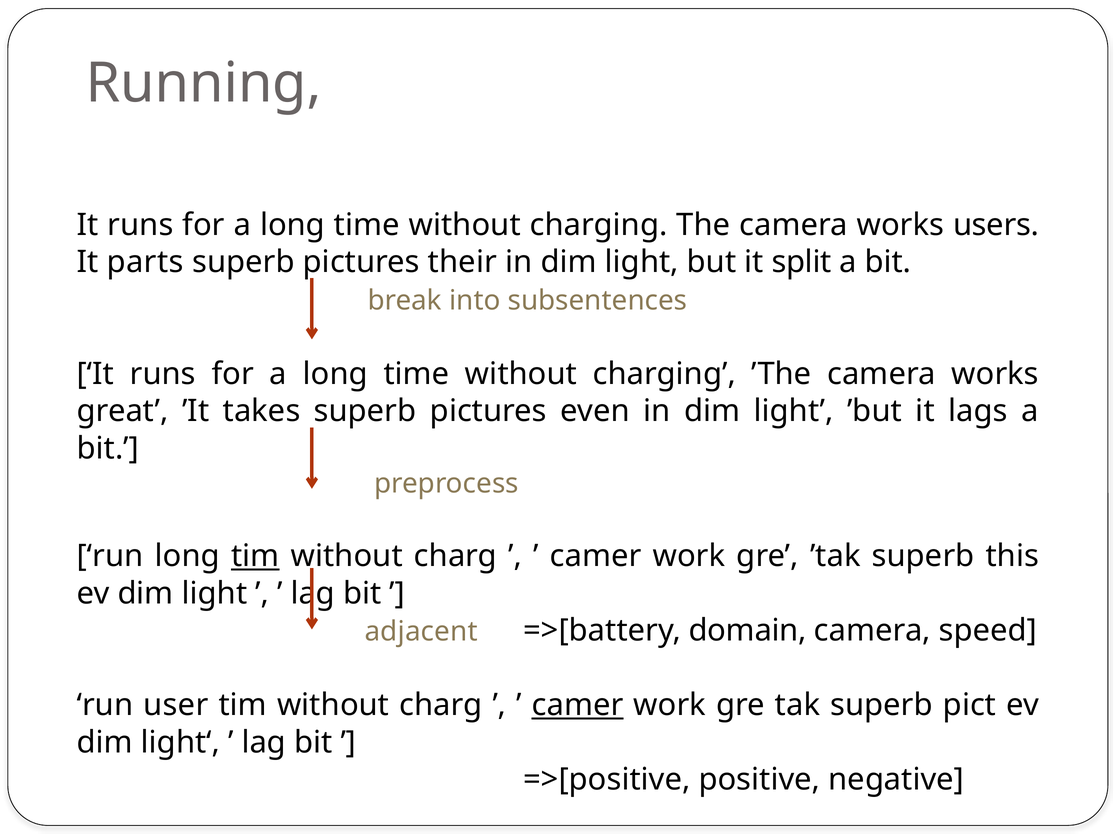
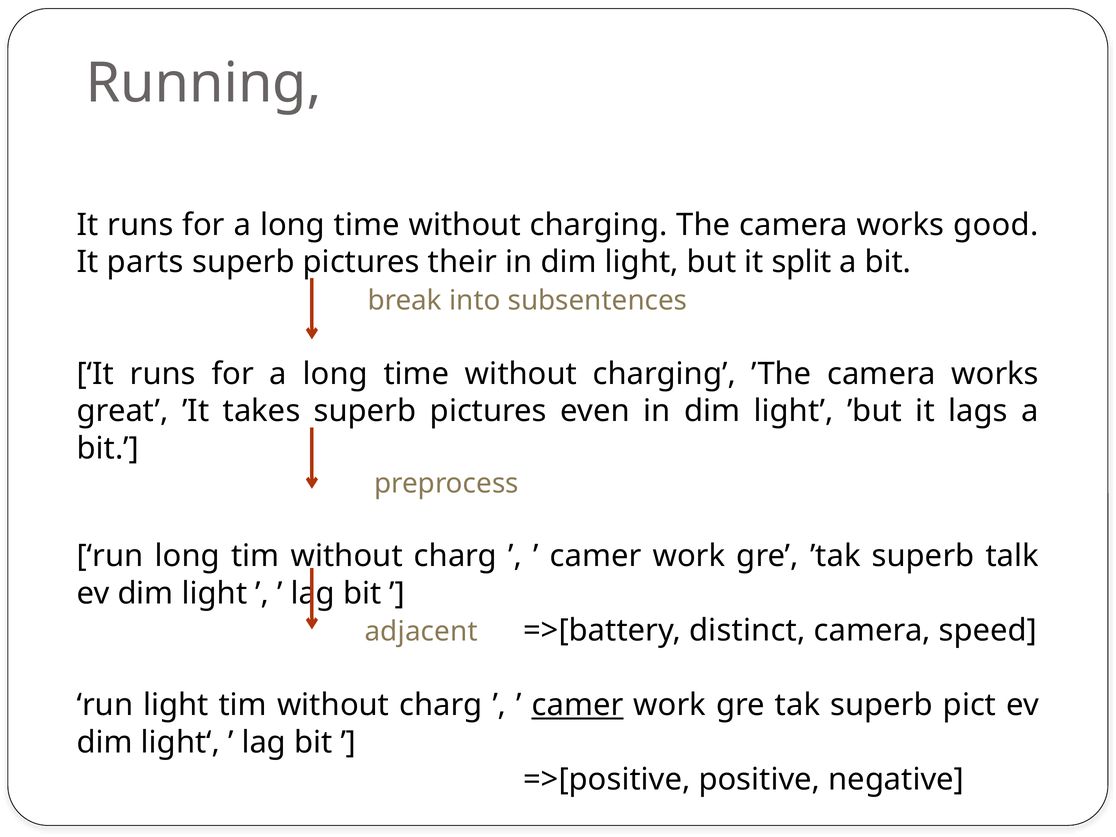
users: users -> good
tim at (255, 556) underline: present -> none
this: this -> talk
domain: domain -> distinct
run user: user -> light
